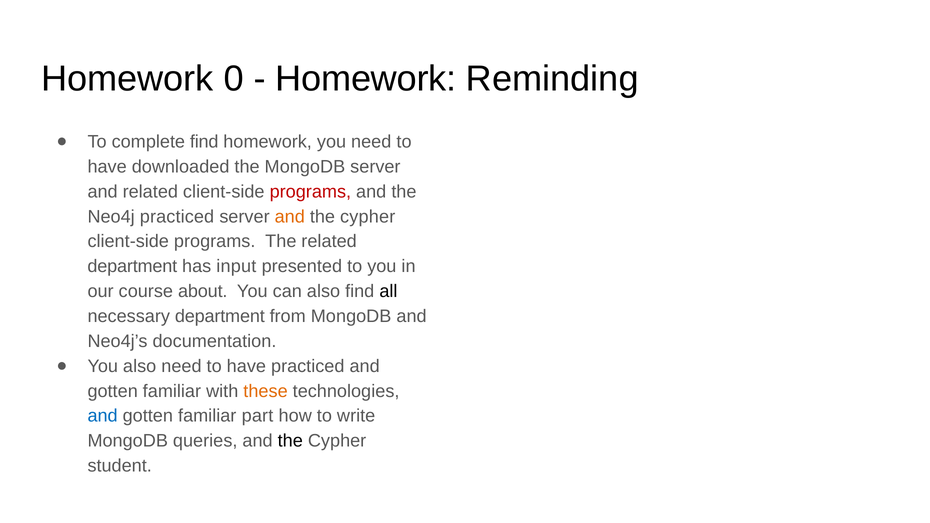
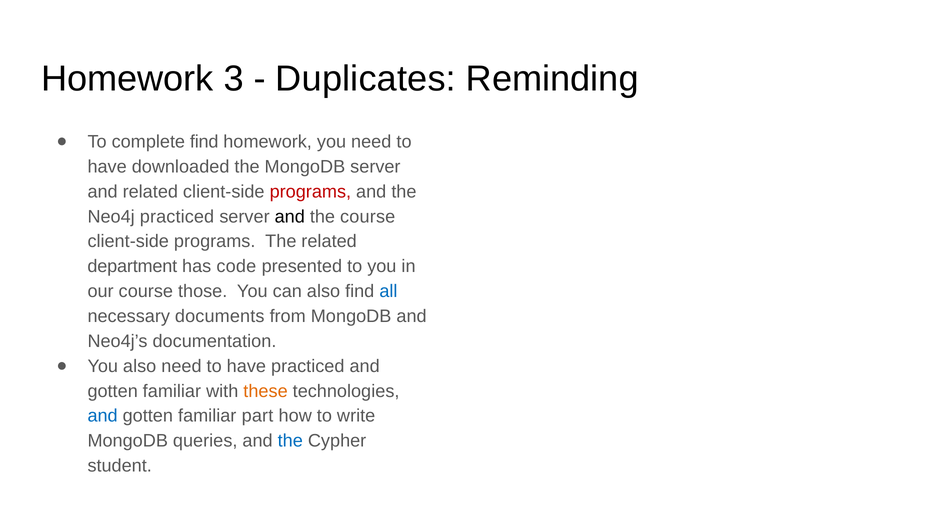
0: 0 -> 3
Homework at (366, 79): Homework -> Duplicates
and at (290, 217) colour: orange -> black
cypher at (368, 217): cypher -> course
input: input -> code
about: about -> those
all colour: black -> blue
necessary department: department -> documents
the at (290, 441) colour: black -> blue
